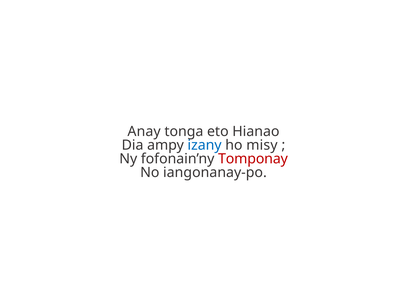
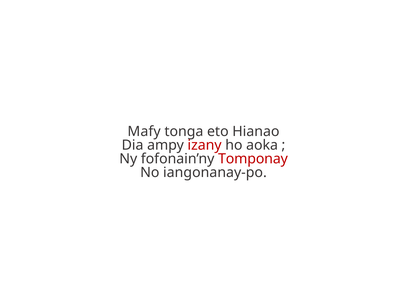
Anay: Anay -> Mafy
izany colour: blue -> red
misy: misy -> aoka
